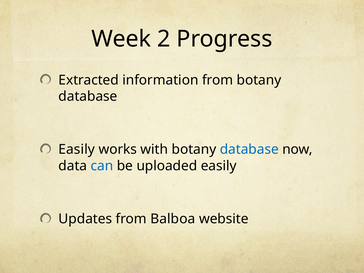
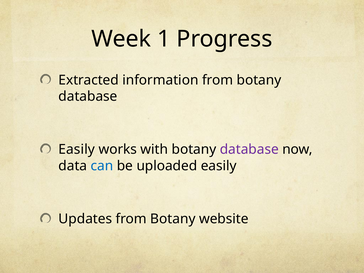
2: 2 -> 1
database at (249, 149) colour: blue -> purple
Updates from Balboa: Balboa -> Botany
